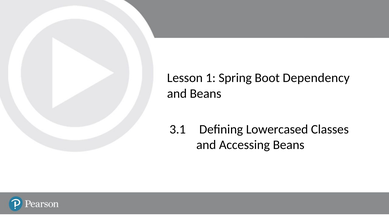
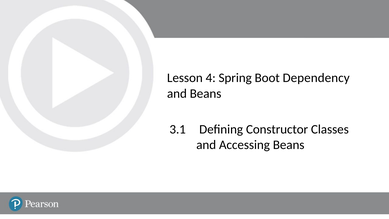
1: 1 -> 4
Lowercased: Lowercased -> Constructor
